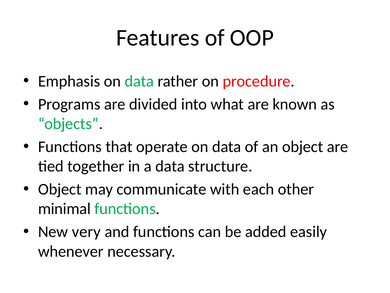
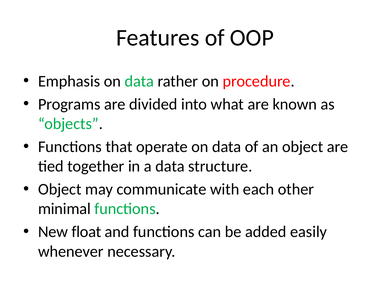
very: very -> float
